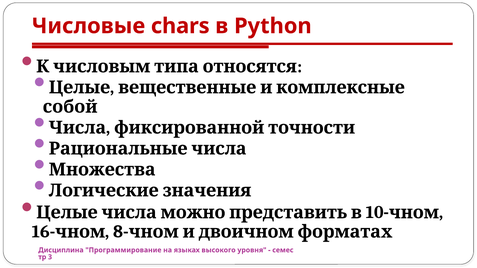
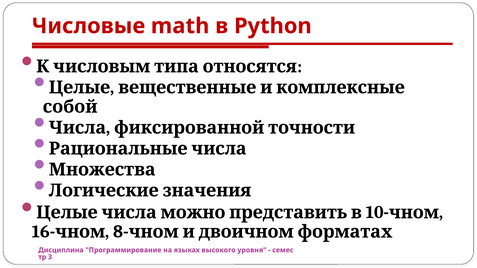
chars: chars -> math
